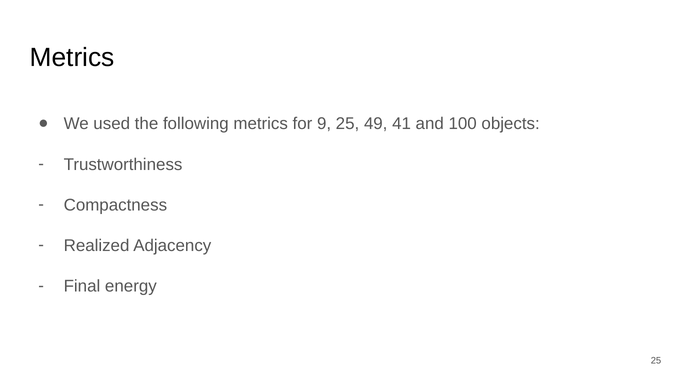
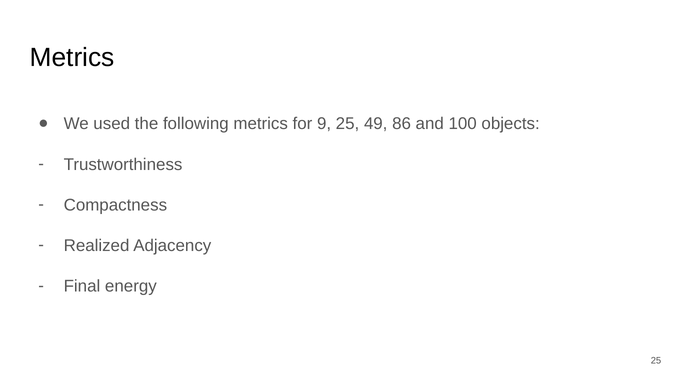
41: 41 -> 86
